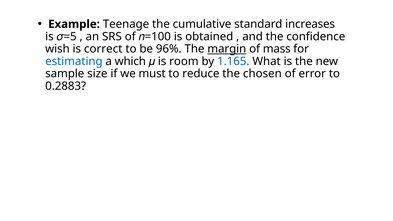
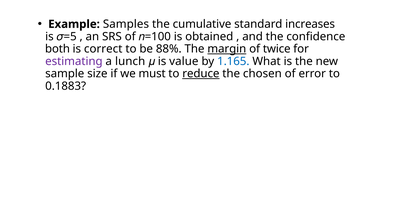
Teenage: Teenage -> Samples
wish: wish -> both
96%: 96% -> 88%
mass: mass -> twice
estimating colour: blue -> purple
which: which -> lunch
room: room -> value
reduce underline: none -> present
0.2883: 0.2883 -> 0.1883
